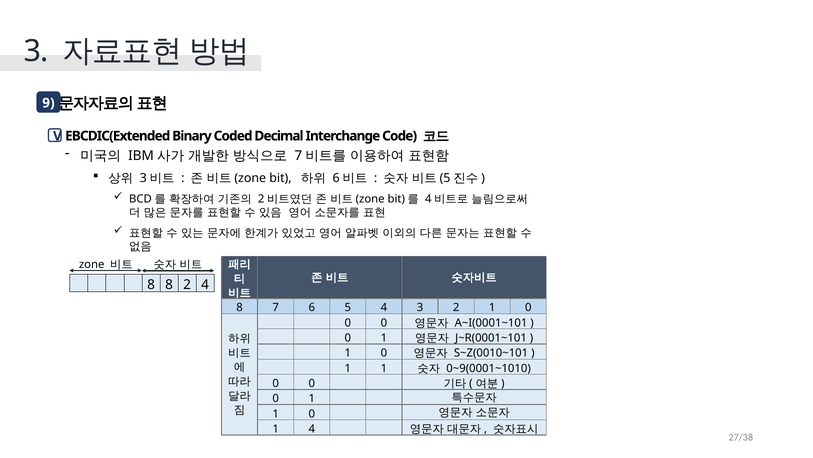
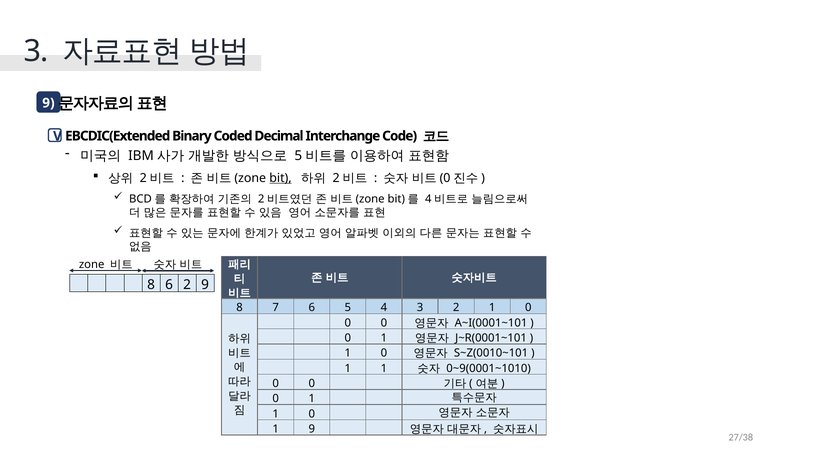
7 at (298, 155): 7 -> 5
3 at (143, 178): 3 -> 2
bit underline: none -> present
6 at (336, 178): 6 -> 2
5 at (445, 178): 5 -> 0
8 8: 8 -> 6
2 4: 4 -> 9
1 4: 4 -> 9
